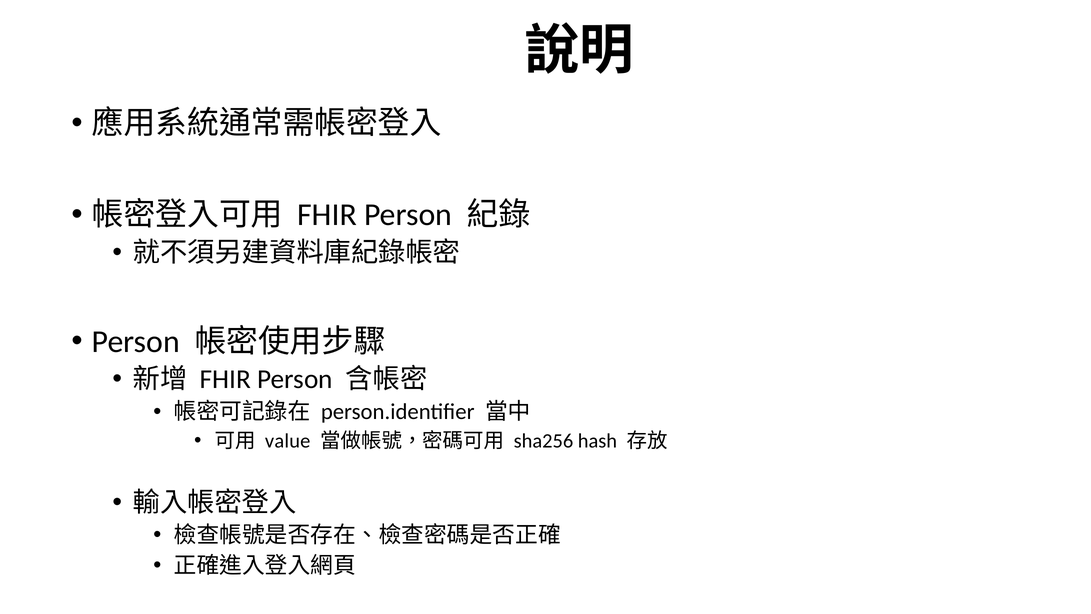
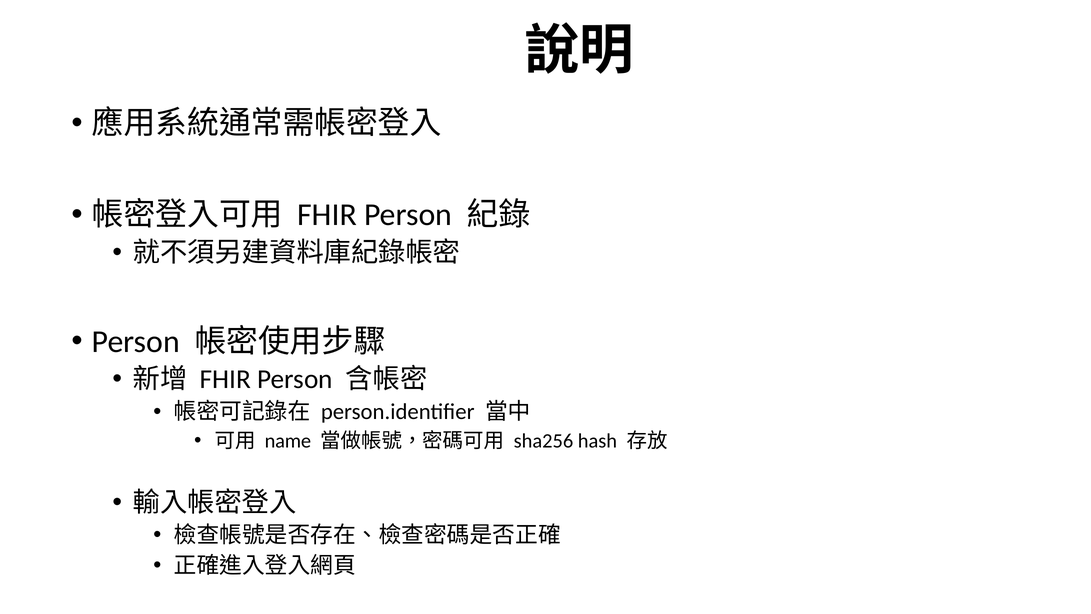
value: value -> name
